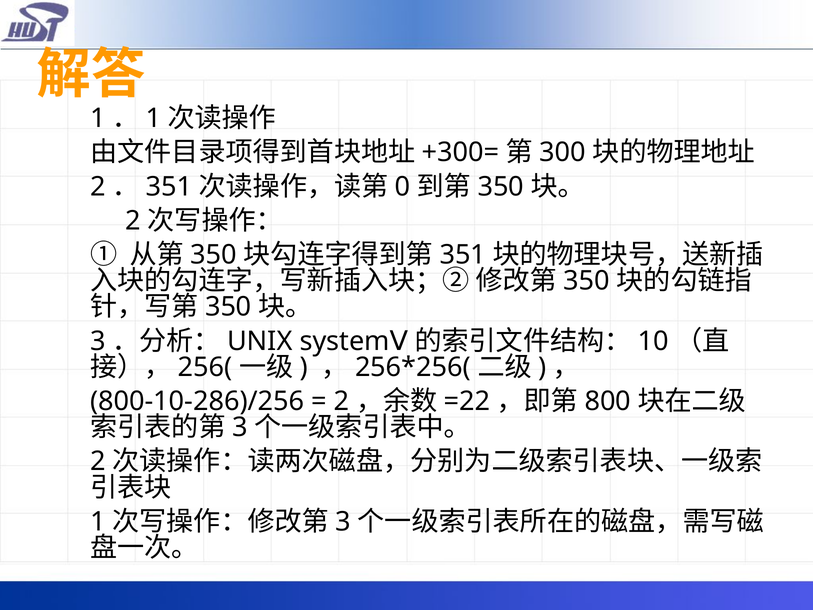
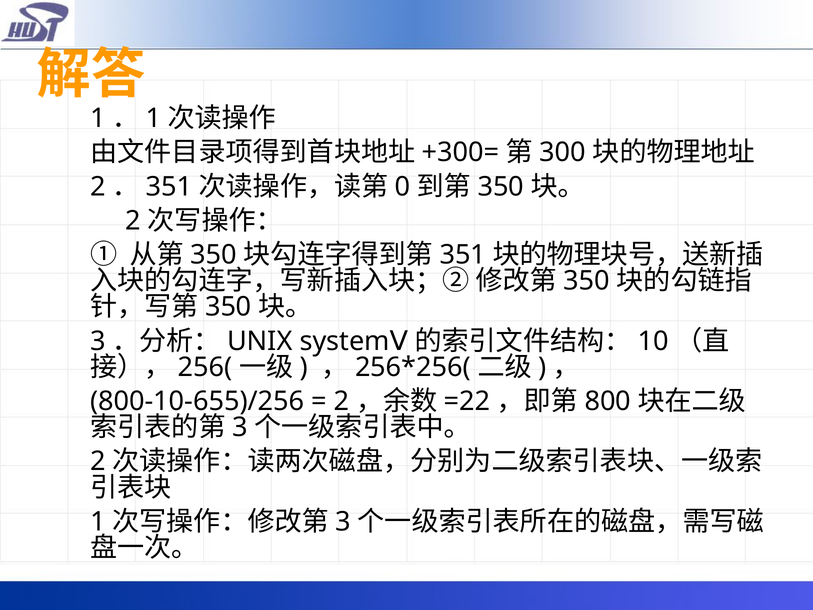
800-10-286)/256: 800-10-286)/256 -> 800-10-655)/256
